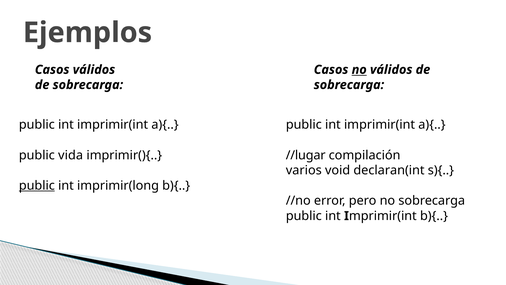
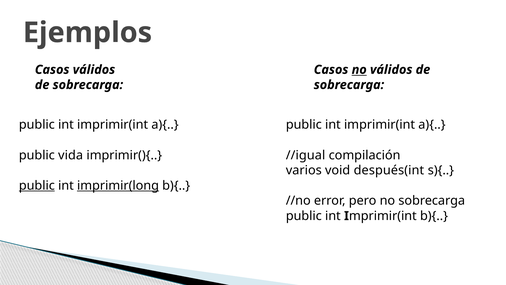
//lugar: //lugar -> //igual
declaran(int: declaran(int -> después(int
imprimir(long underline: none -> present
